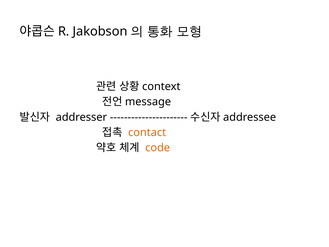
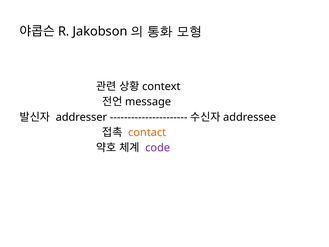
code colour: orange -> purple
